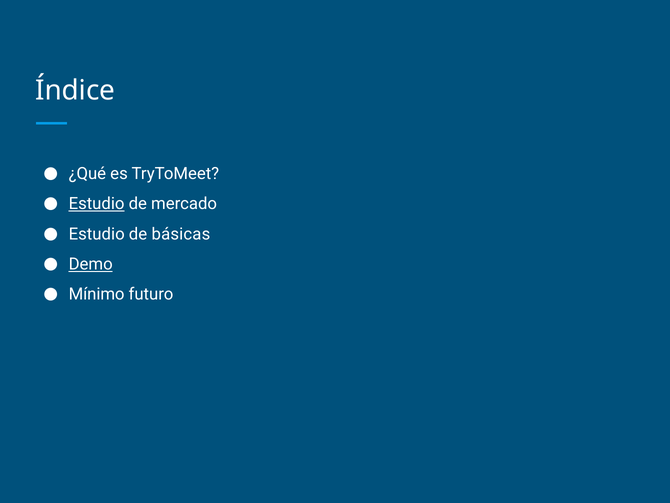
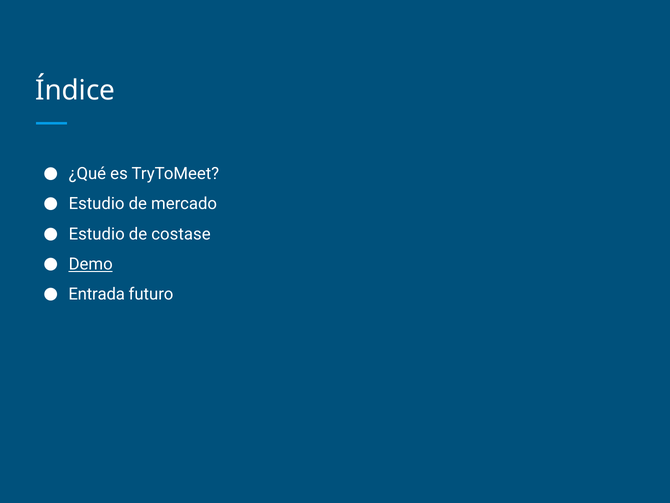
Estudio at (97, 204) underline: present -> none
básicas: básicas -> costase
Mínimo: Mínimo -> Entrada
